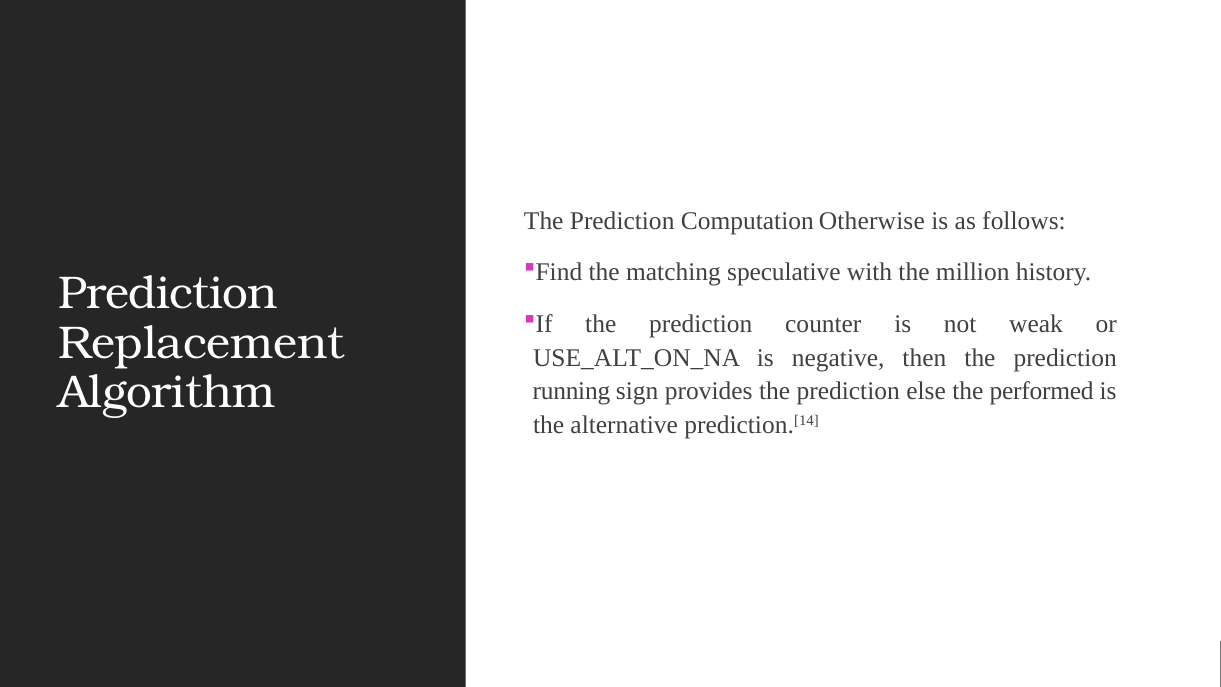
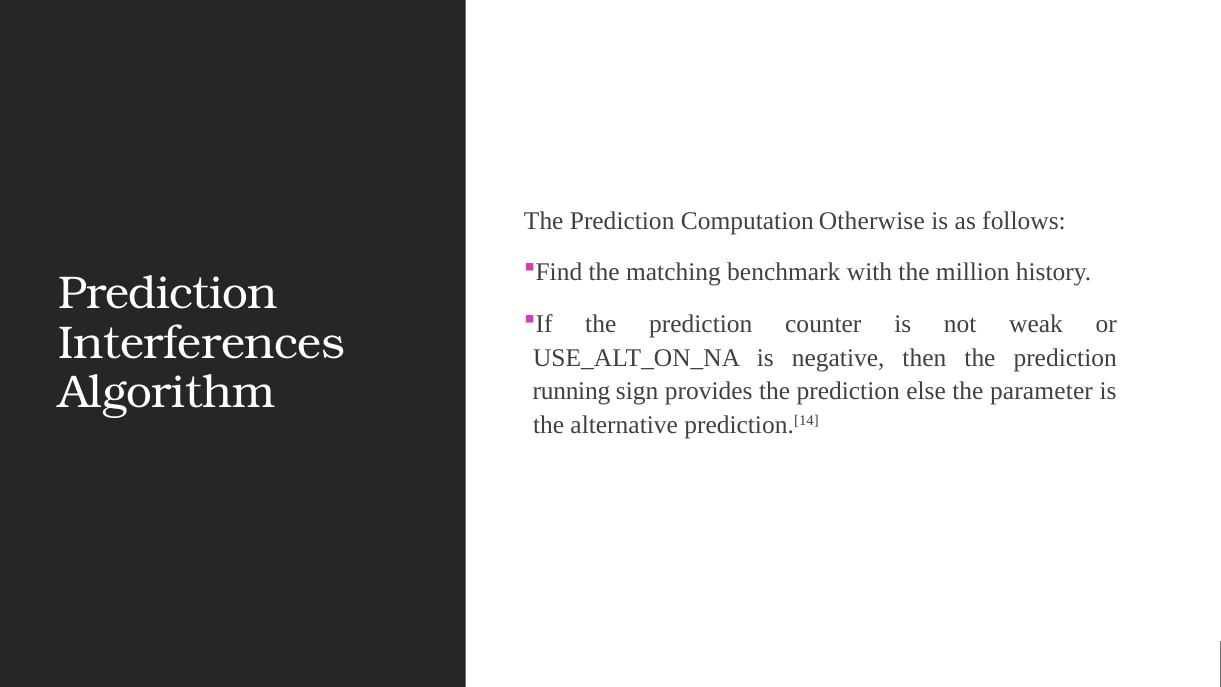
speculative: speculative -> benchmark
Replacement: Replacement -> Interferences
performed: performed -> parameter
